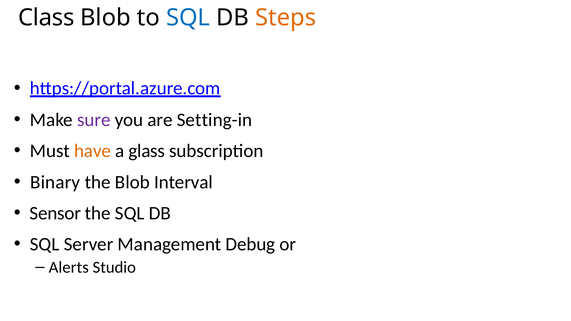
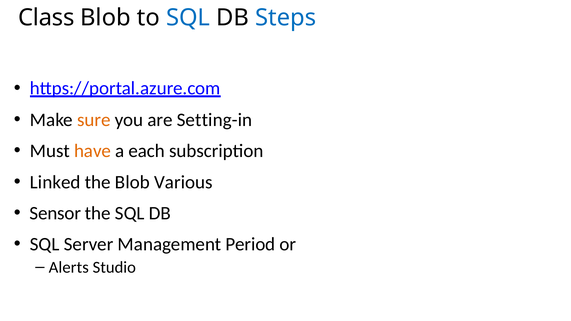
Steps colour: orange -> blue
sure colour: purple -> orange
glass: glass -> each
Binary: Binary -> Linked
Interval: Interval -> Various
Debug: Debug -> Period
